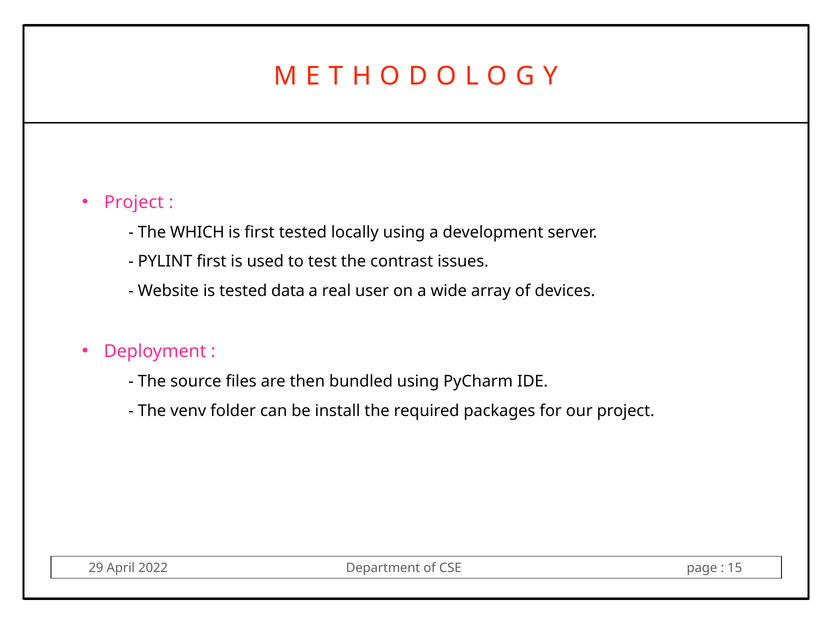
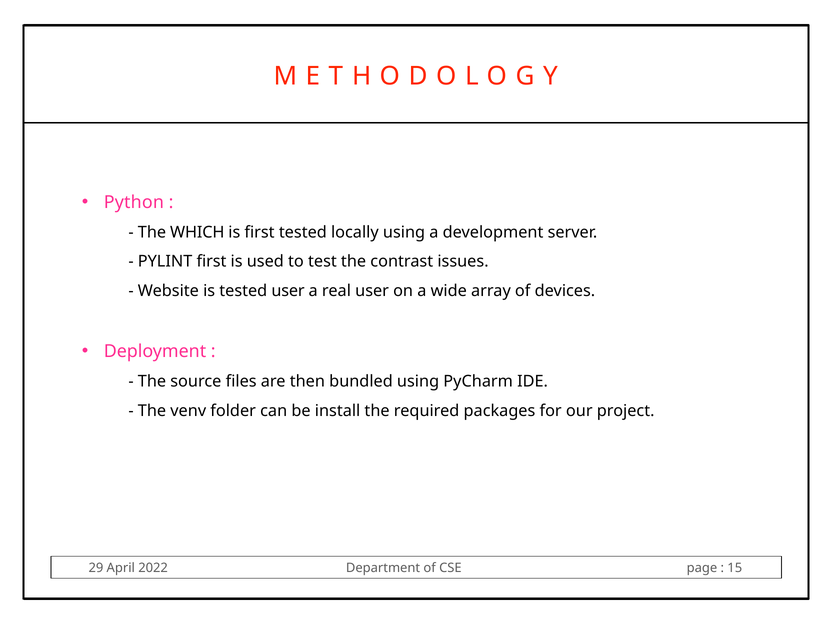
Project at (134, 202): Project -> Python
tested data: data -> user
